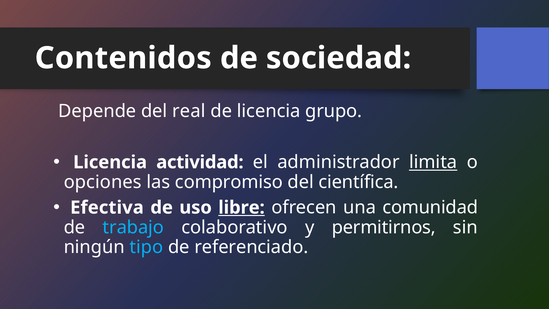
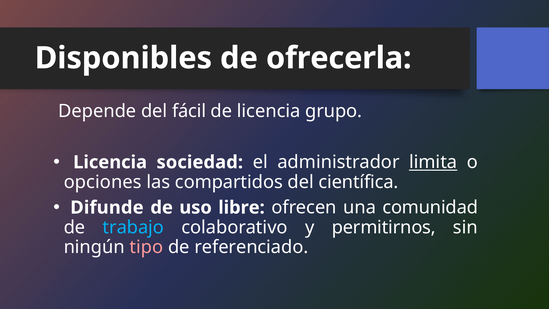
Contenidos: Contenidos -> Disponibles
sociedad: sociedad -> ofrecerla
real: real -> fácil
actividad: actividad -> sociedad
compromiso: compromiso -> compartidos
Efectiva: Efectiva -> Difunde
libre underline: present -> none
tipo colour: light blue -> pink
